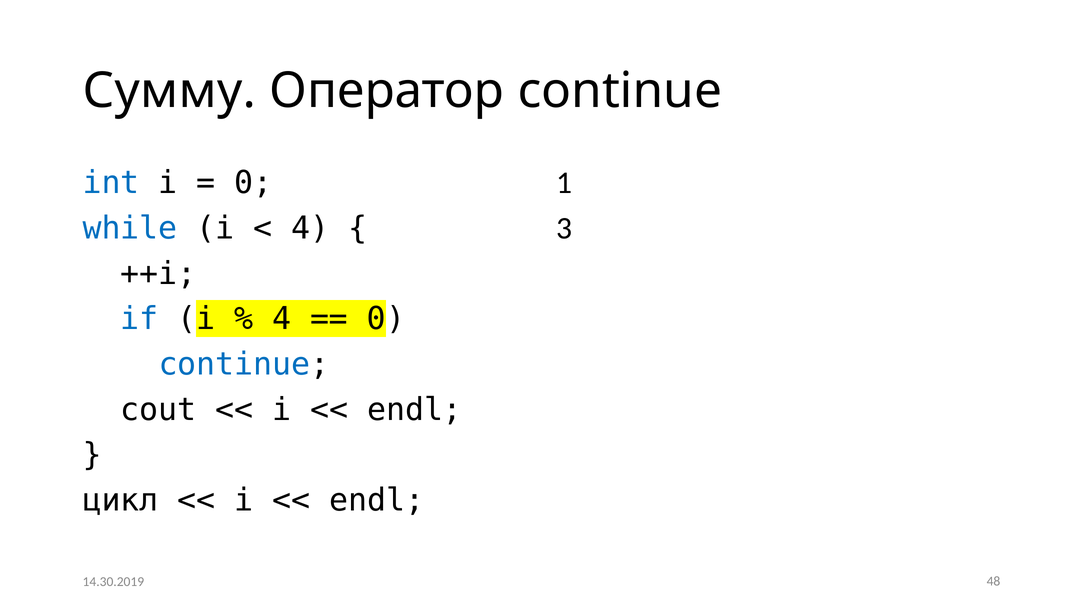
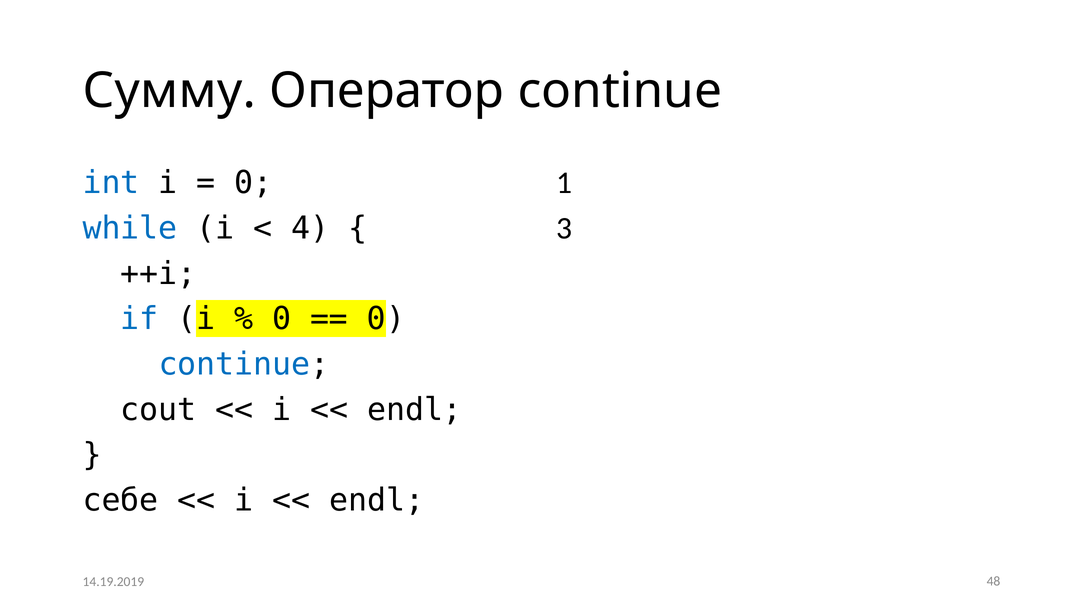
4 at (282, 319): 4 -> 0
цикл: цикл -> себе
14.30.2019: 14.30.2019 -> 14.19.2019
